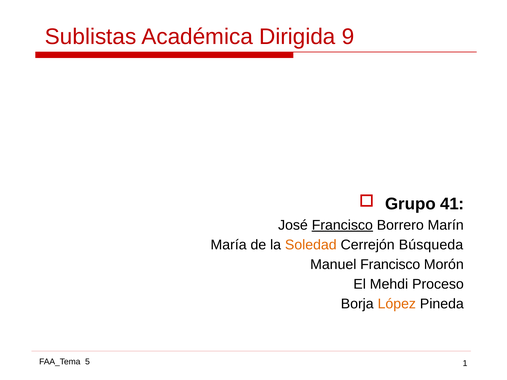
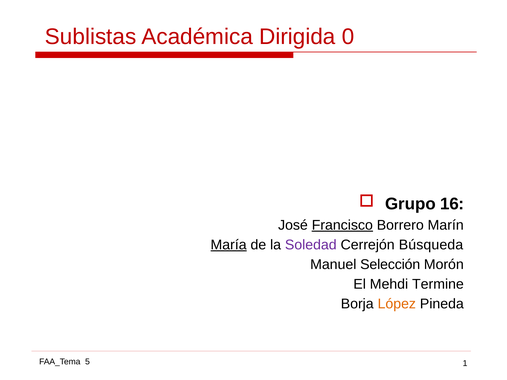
9: 9 -> 0
41: 41 -> 16
María underline: none -> present
Soledad colour: orange -> purple
Manuel Francisco: Francisco -> Selección
Proceso: Proceso -> Termine
